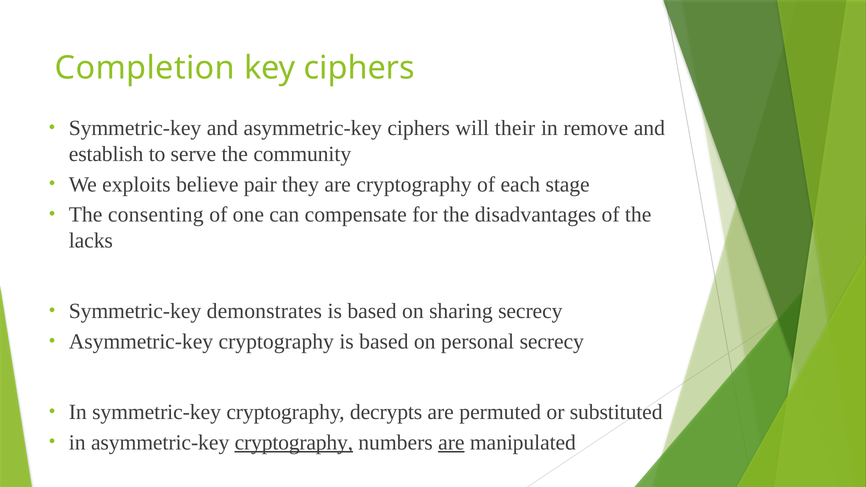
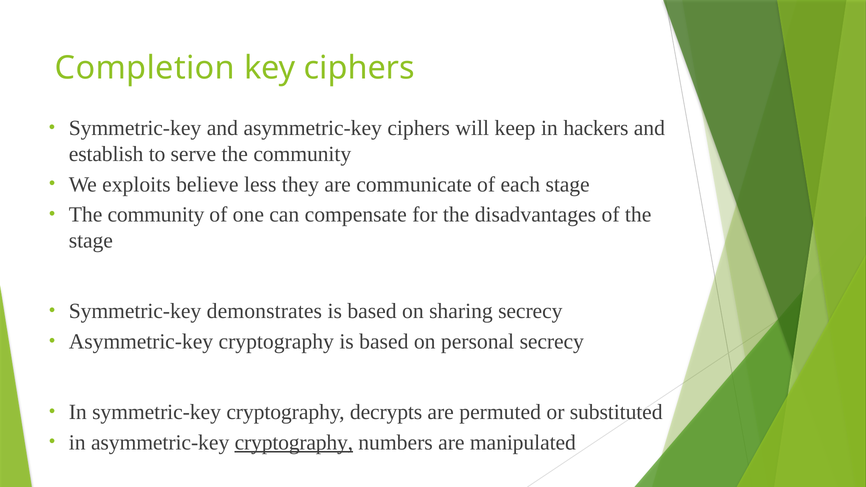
their: their -> keep
remove: remove -> hackers
pair: pair -> less
are cryptography: cryptography -> communicate
consenting at (156, 215): consenting -> community
lacks at (91, 241): lacks -> stage
are at (451, 443) underline: present -> none
